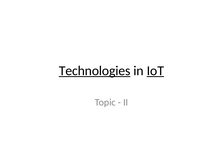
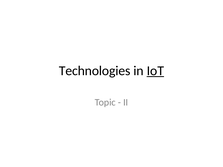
Technologies underline: present -> none
